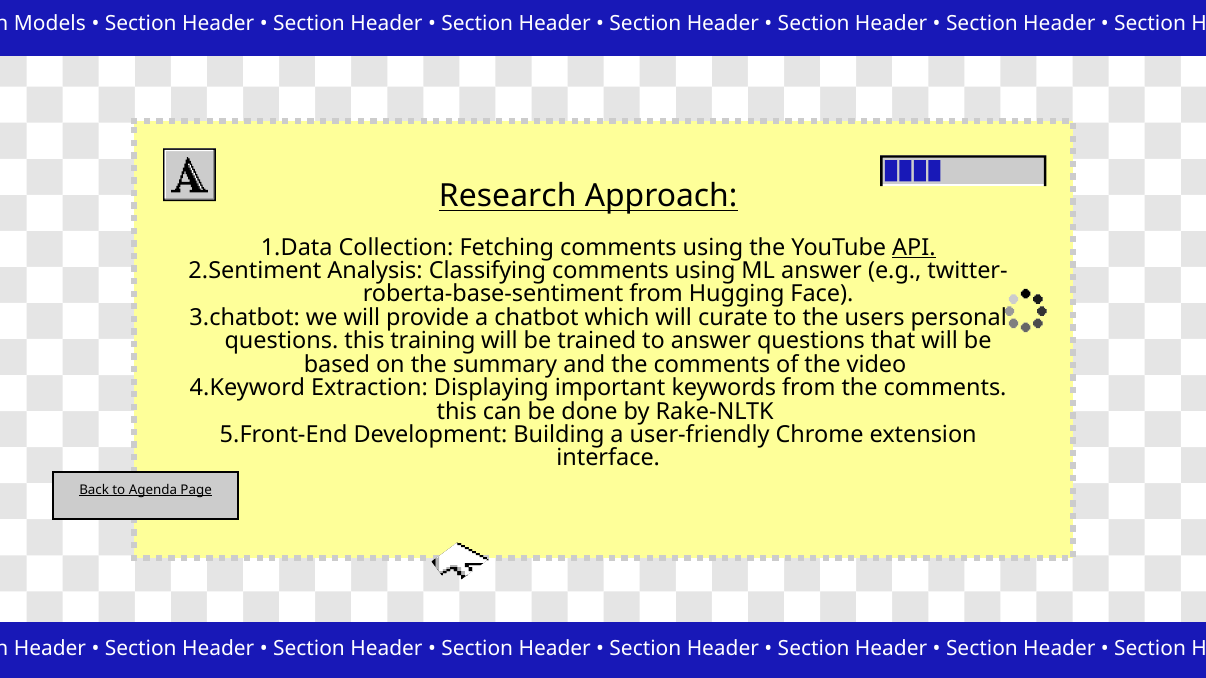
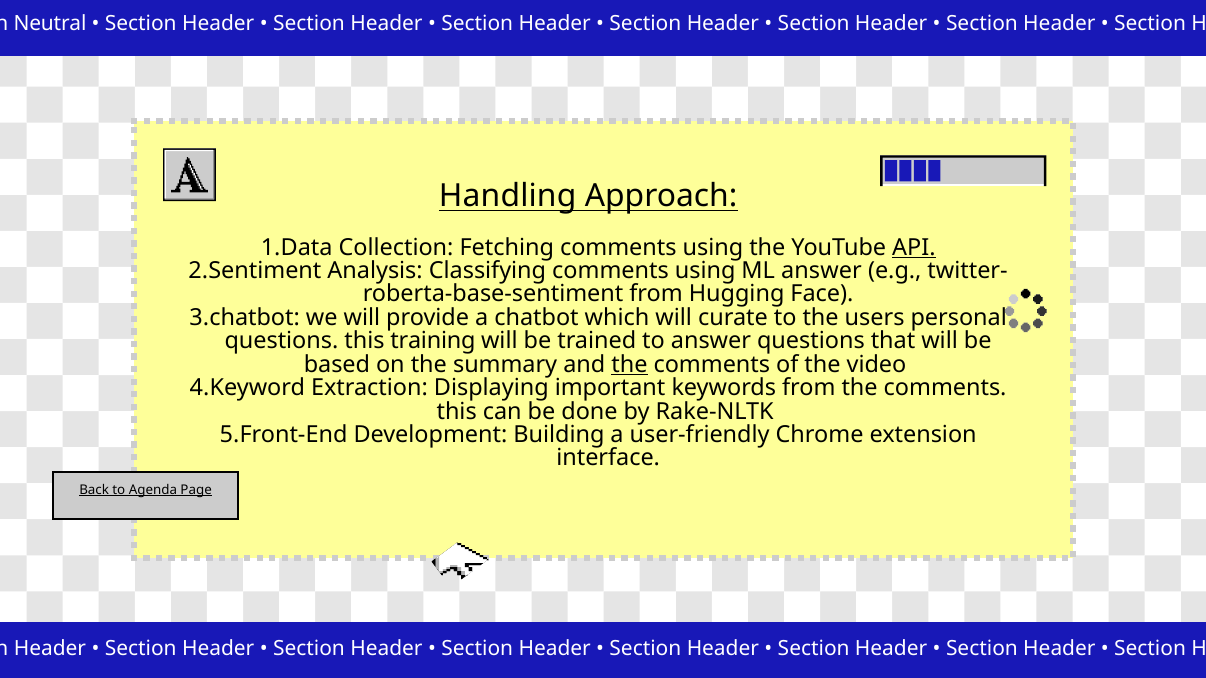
Models: Models -> Neutral
Research: Research -> Handling
the at (629, 365) underline: none -> present
